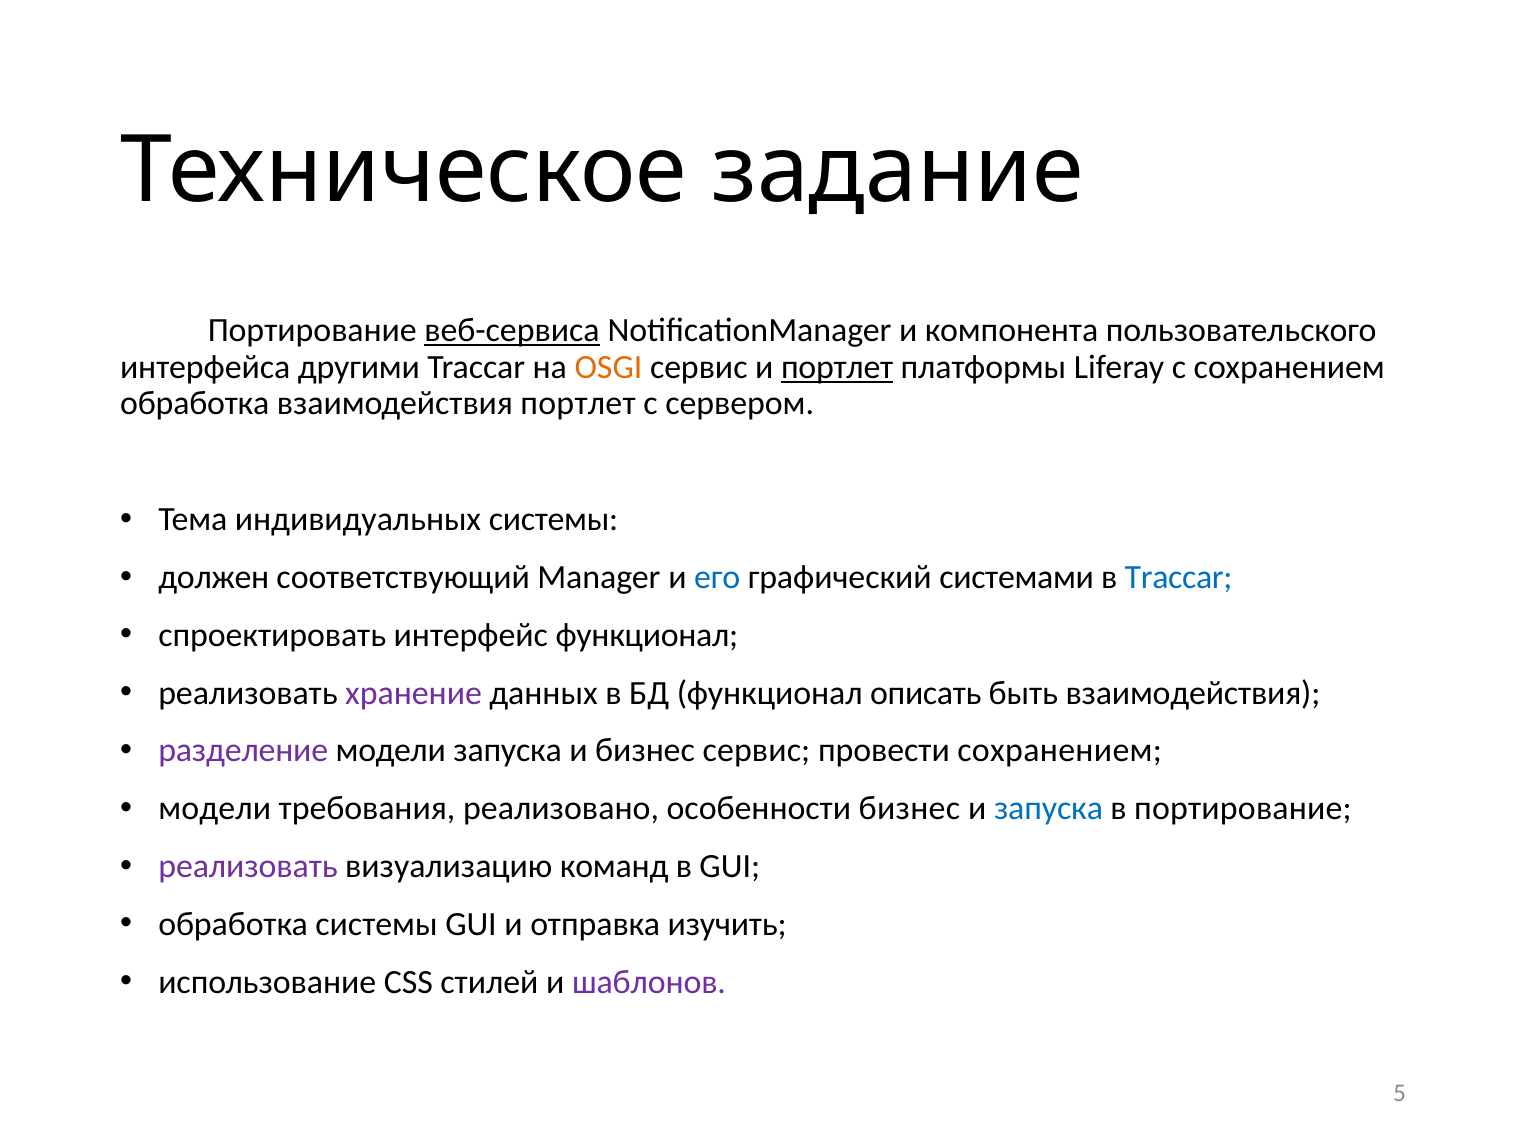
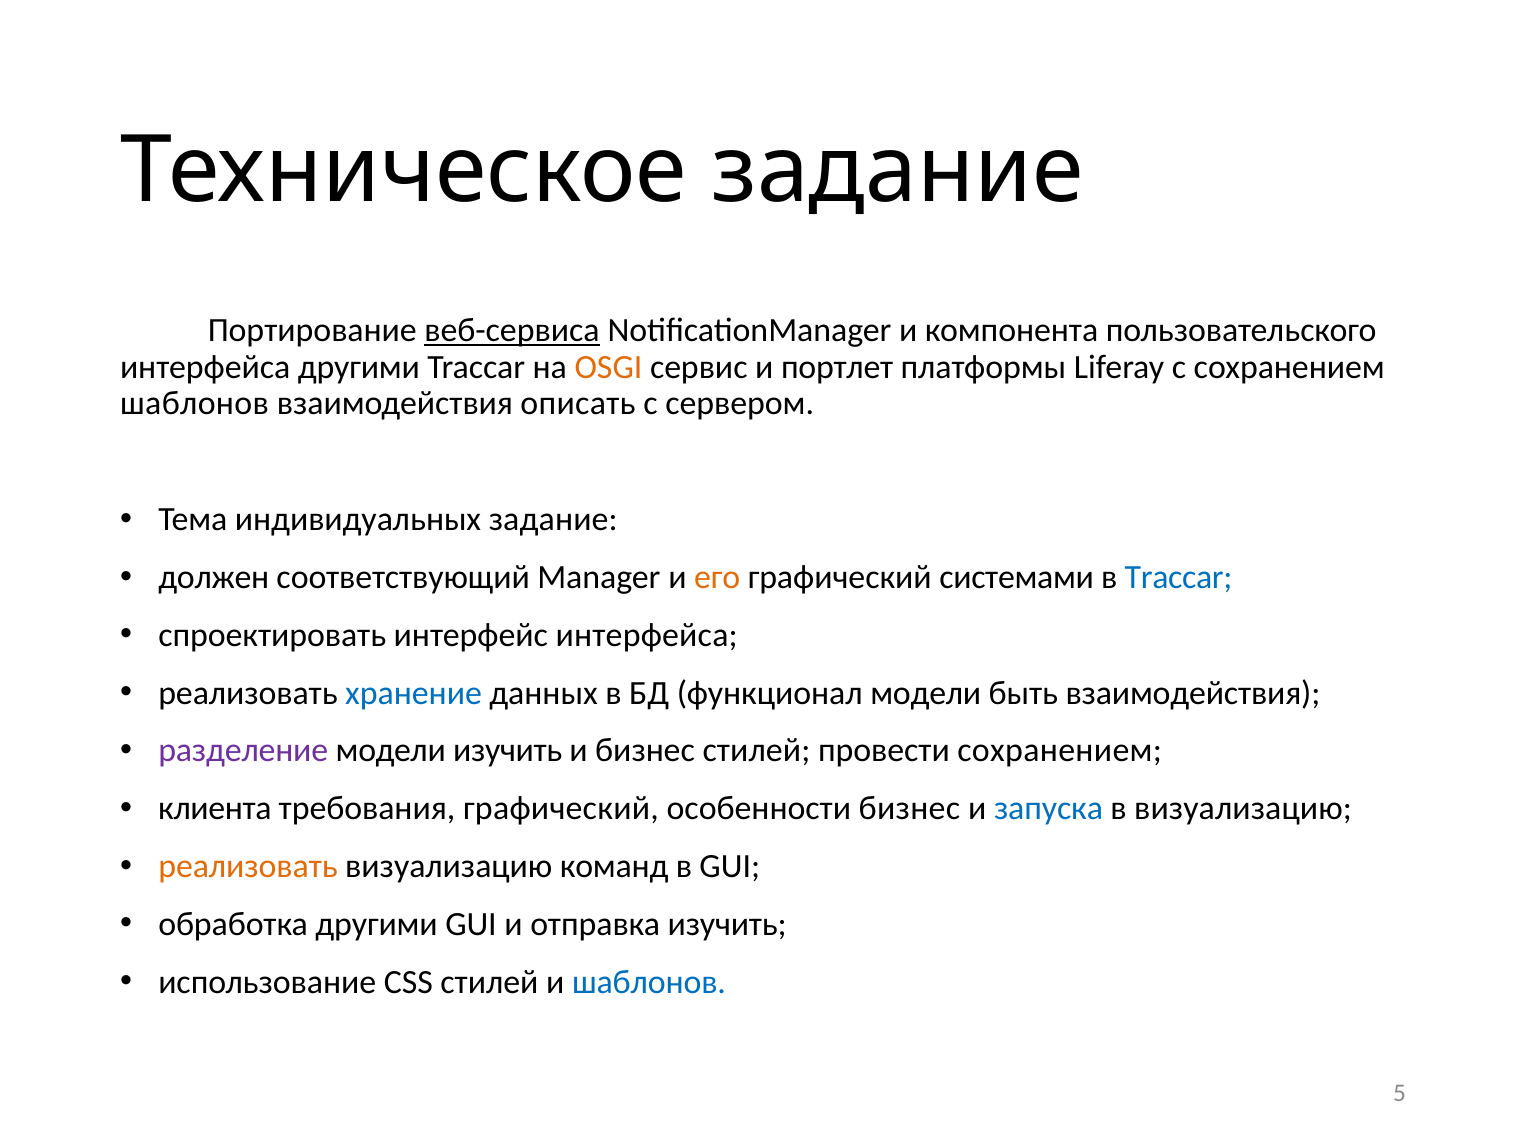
портлет at (837, 367) underline: present -> none
обработка at (195, 404): обработка -> шаблонов
взаимодействия портлет: портлет -> описать
индивидуальных системы: системы -> задание
его colour: blue -> orange
интерфейс функционал: функционал -> интерфейса
хранение colour: purple -> blue
функционал описать: описать -> модели
модели запуска: запуска -> изучить
бизнес сервис: сервис -> стилей
модели at (215, 808): модели -> клиента
требования реализовано: реализовано -> графический
в портирование: портирование -> визуализацию
реализовать at (248, 866) colour: purple -> orange
обработка системы: системы -> другими
шаблонов at (649, 982) colour: purple -> blue
